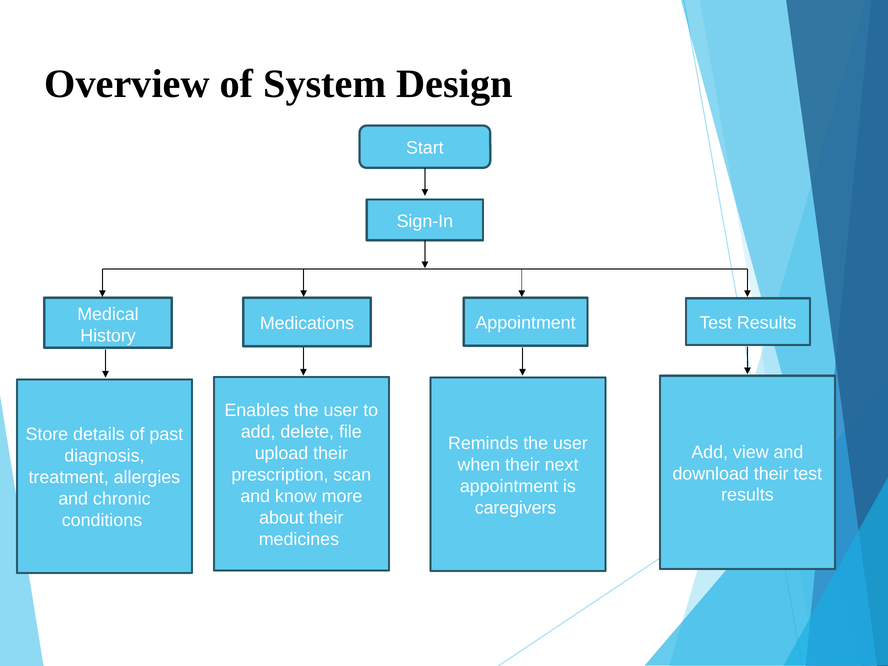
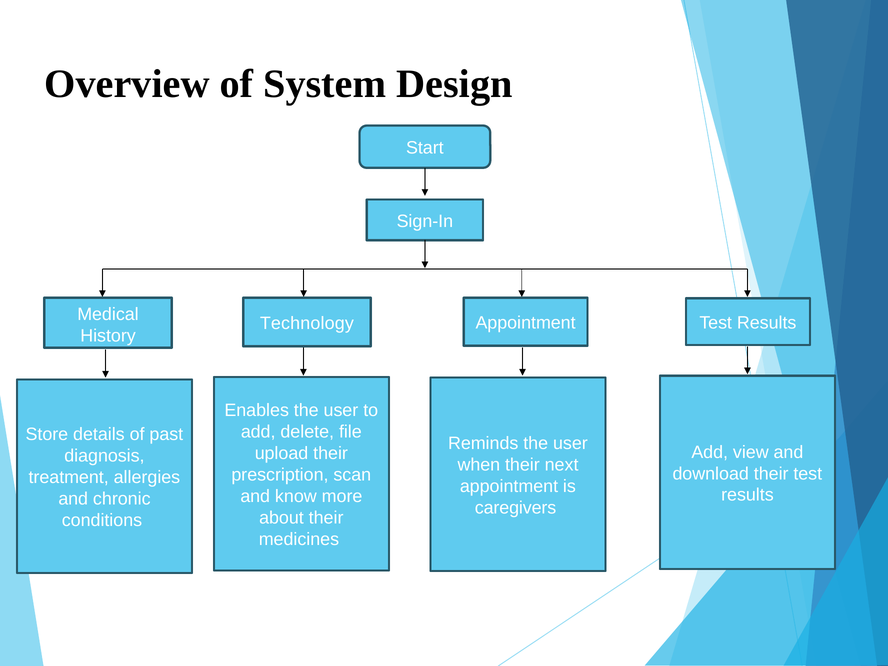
Medications: Medications -> Technology
